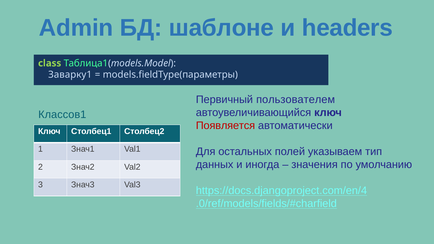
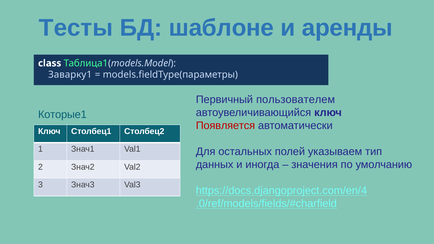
Admin: Admin -> Тесты
headers: headers -> аренды
class colour: light green -> white
Классов1: Классов1 -> Которые1
